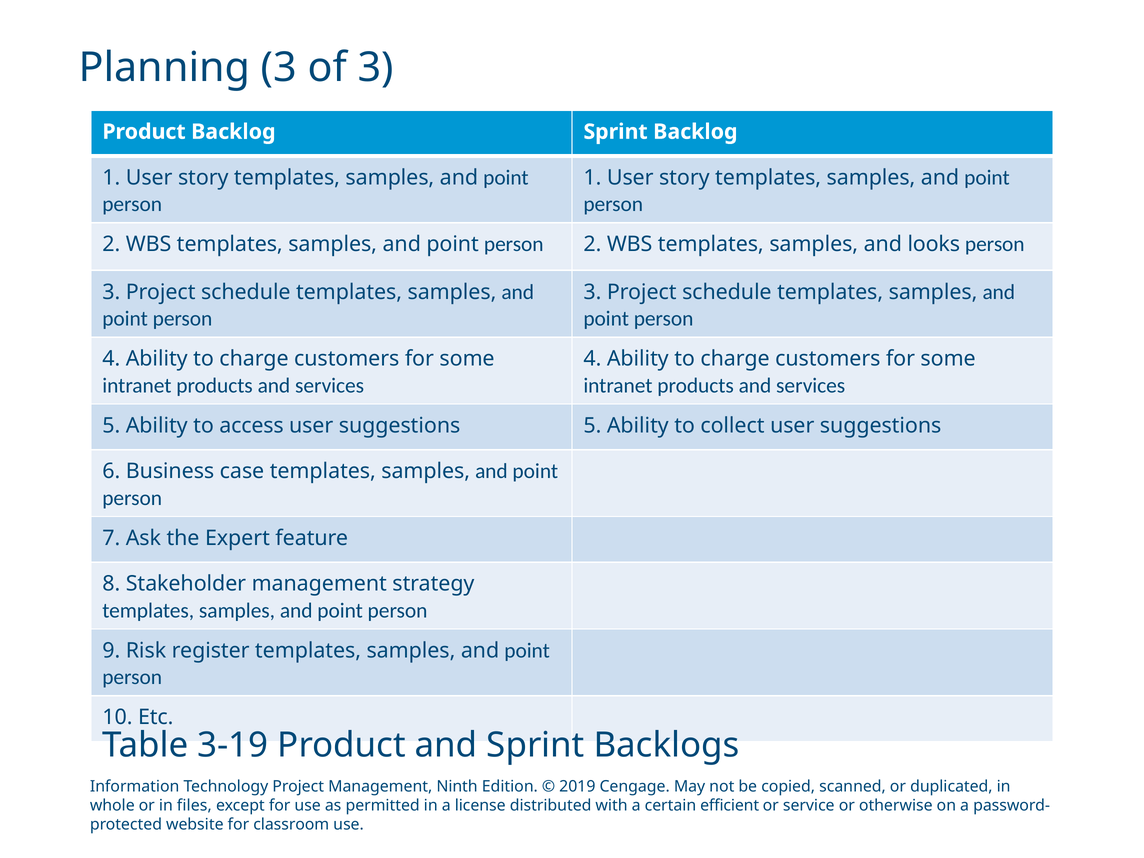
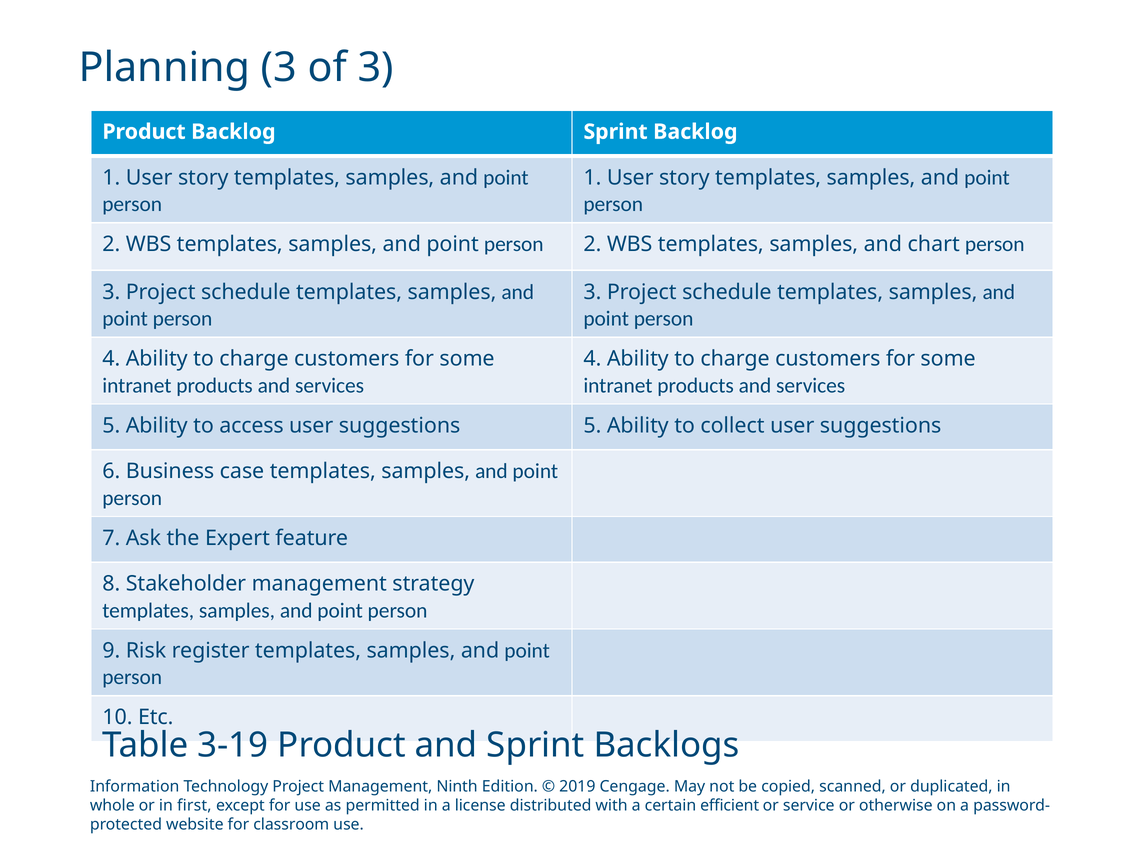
looks: looks -> chart
files: files -> first
